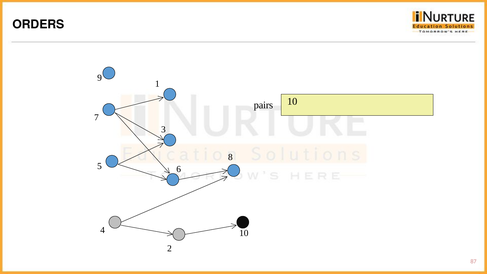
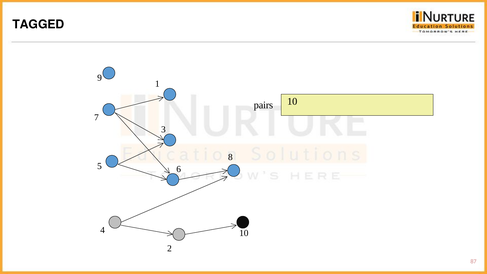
ORDERS: ORDERS -> TAGGED
